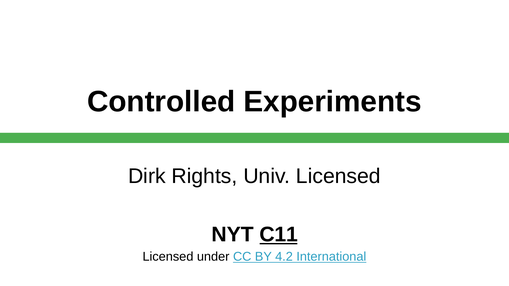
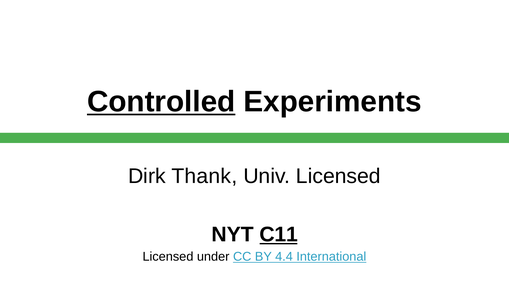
Controlled underline: none -> present
Rights: Rights -> Thank
4.2: 4.2 -> 4.4
